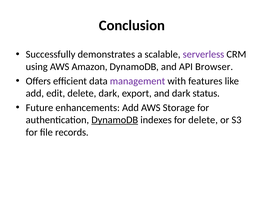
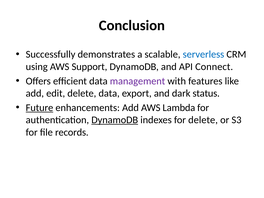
serverless colour: purple -> blue
Amazon: Amazon -> Support
Browser: Browser -> Connect
delete dark: dark -> data
Future underline: none -> present
Storage: Storage -> Lambda
